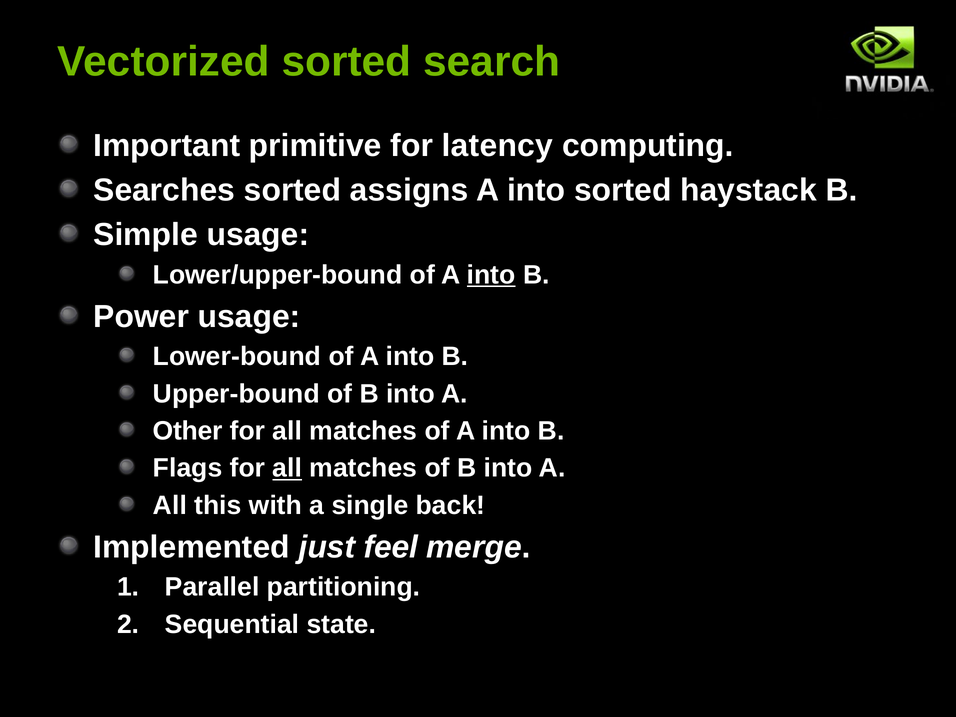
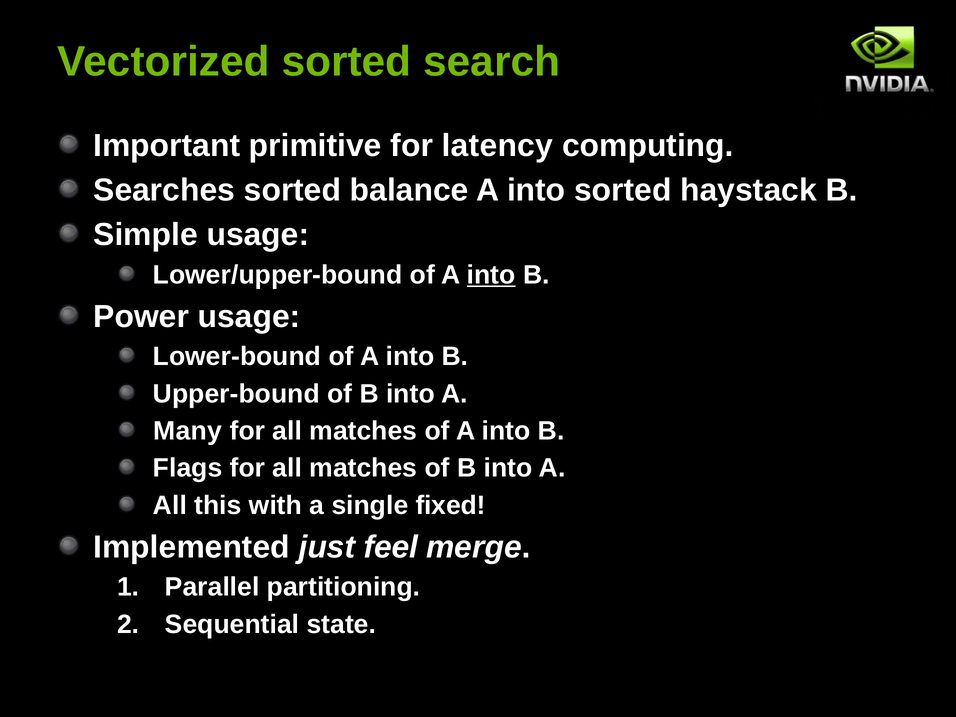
assigns: assigns -> balance
Other: Other -> Many
all at (287, 468) underline: present -> none
back: back -> fixed
